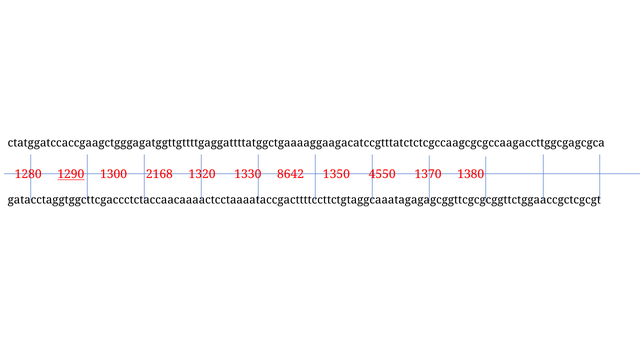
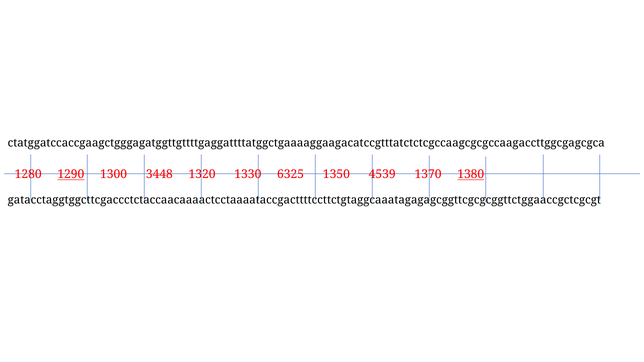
2168: 2168 -> 3448
8642: 8642 -> 6325
4550: 4550 -> 4539
1380 underline: none -> present
